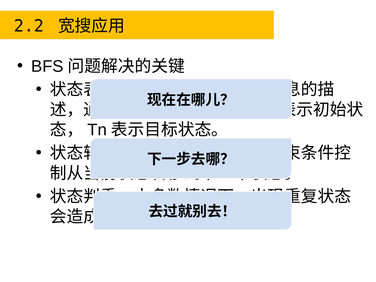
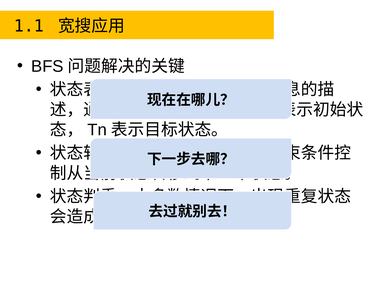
2.2: 2.2 -> 1.1
